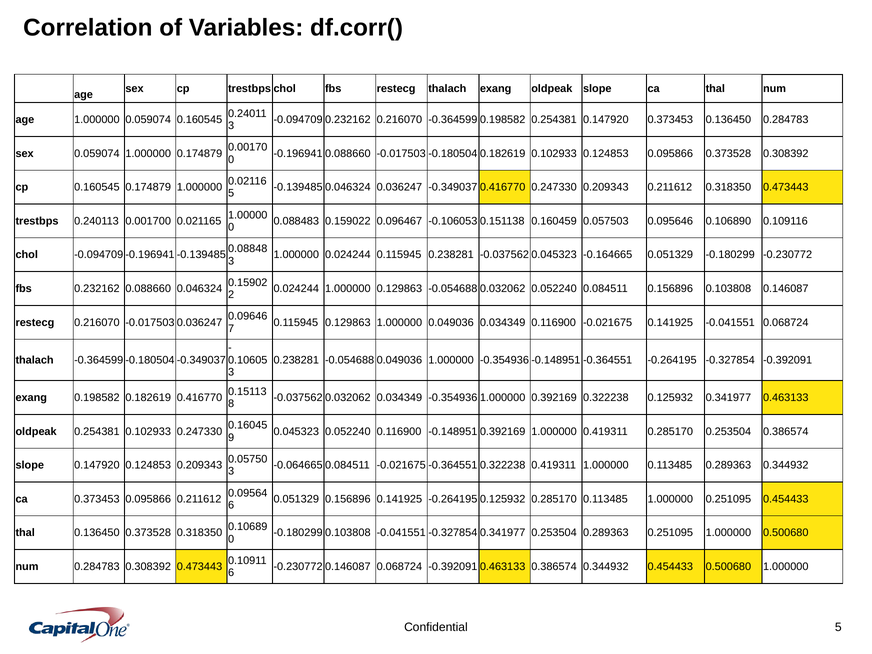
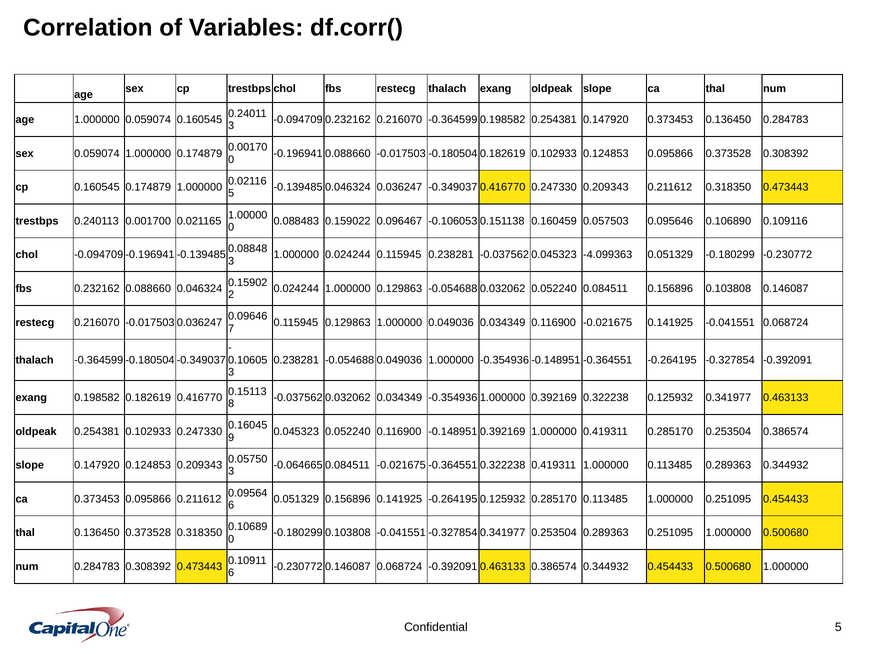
-0.164665: -0.164665 -> -4.099363
